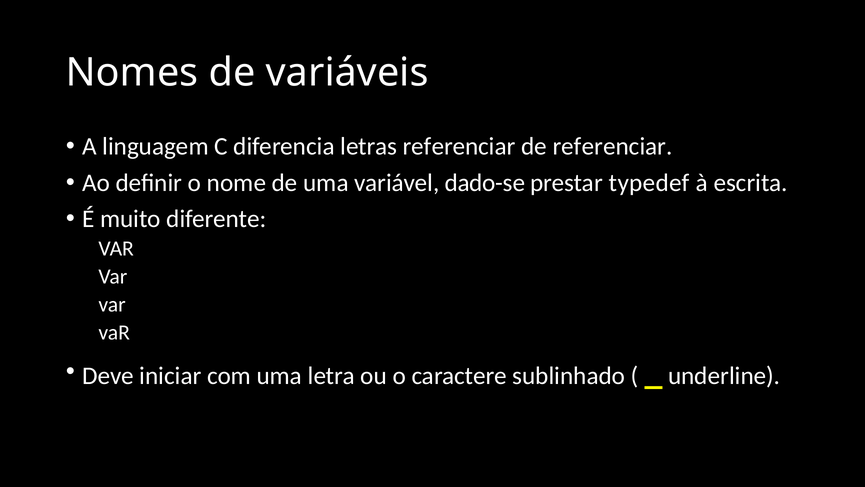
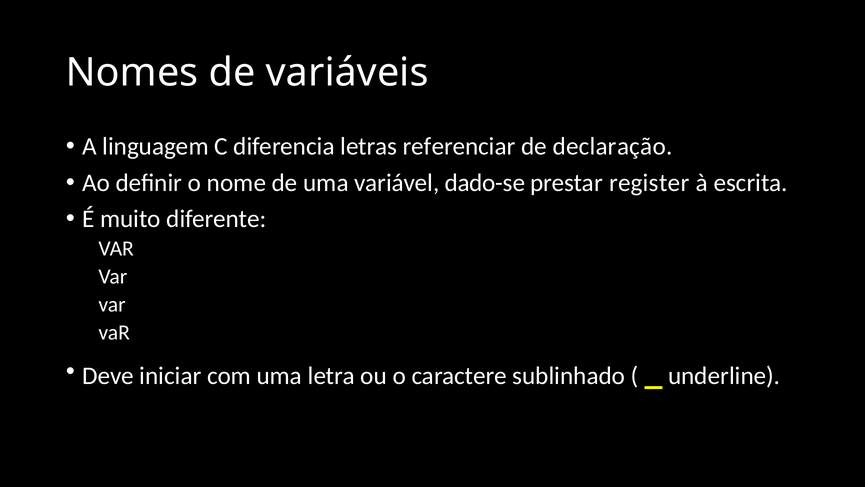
de referenciar: referenciar -> declaração
typedef: typedef -> register
